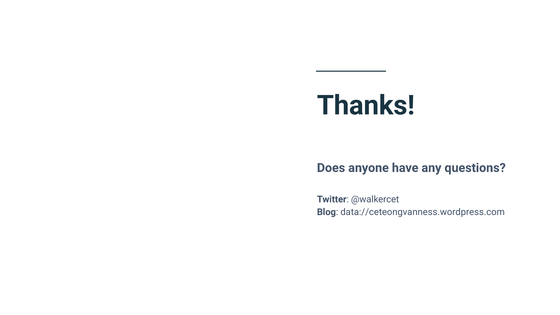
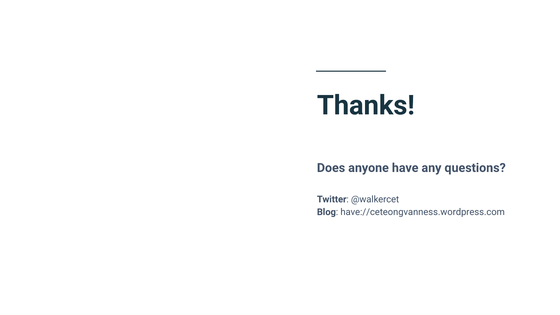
data://ceteongvanness.wordpress.com: data://ceteongvanness.wordpress.com -> have://ceteongvanness.wordpress.com
